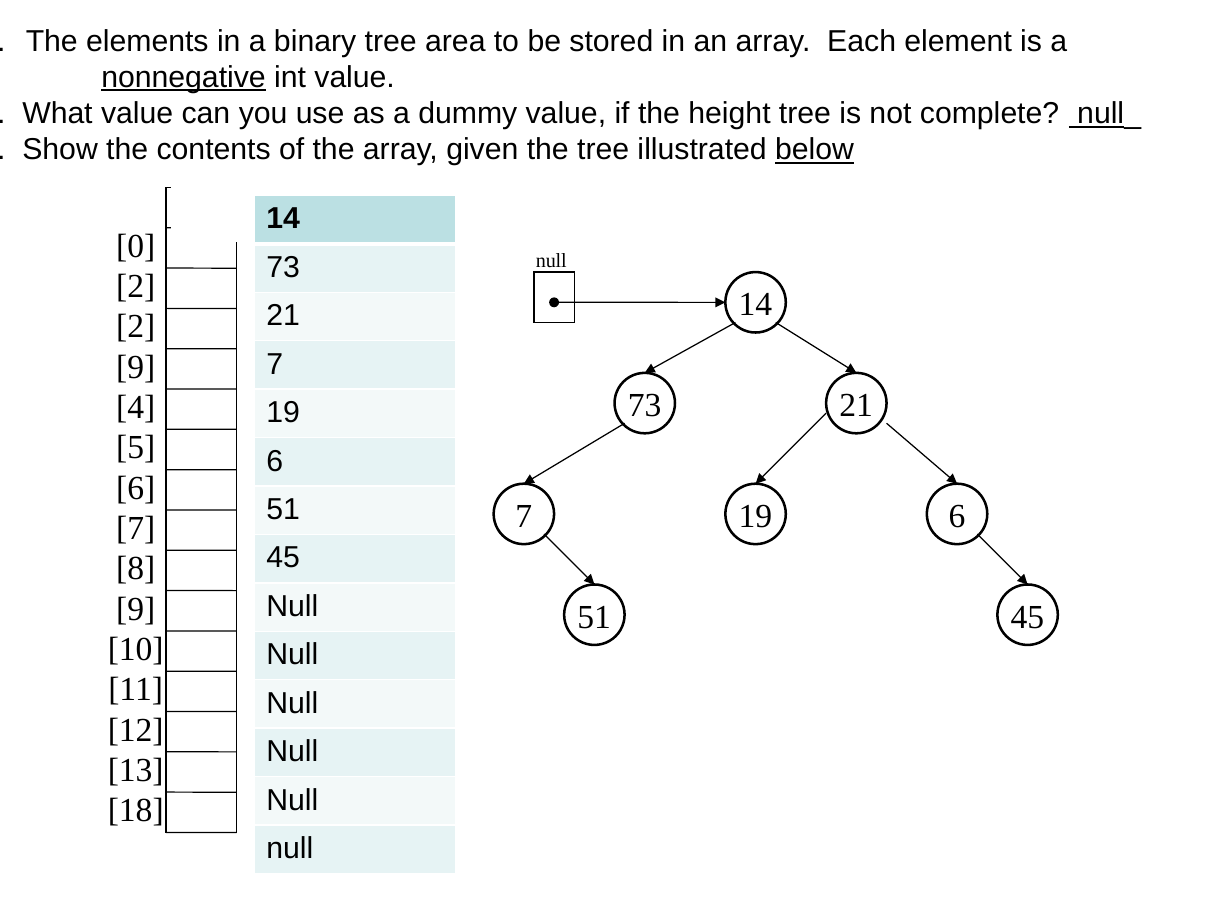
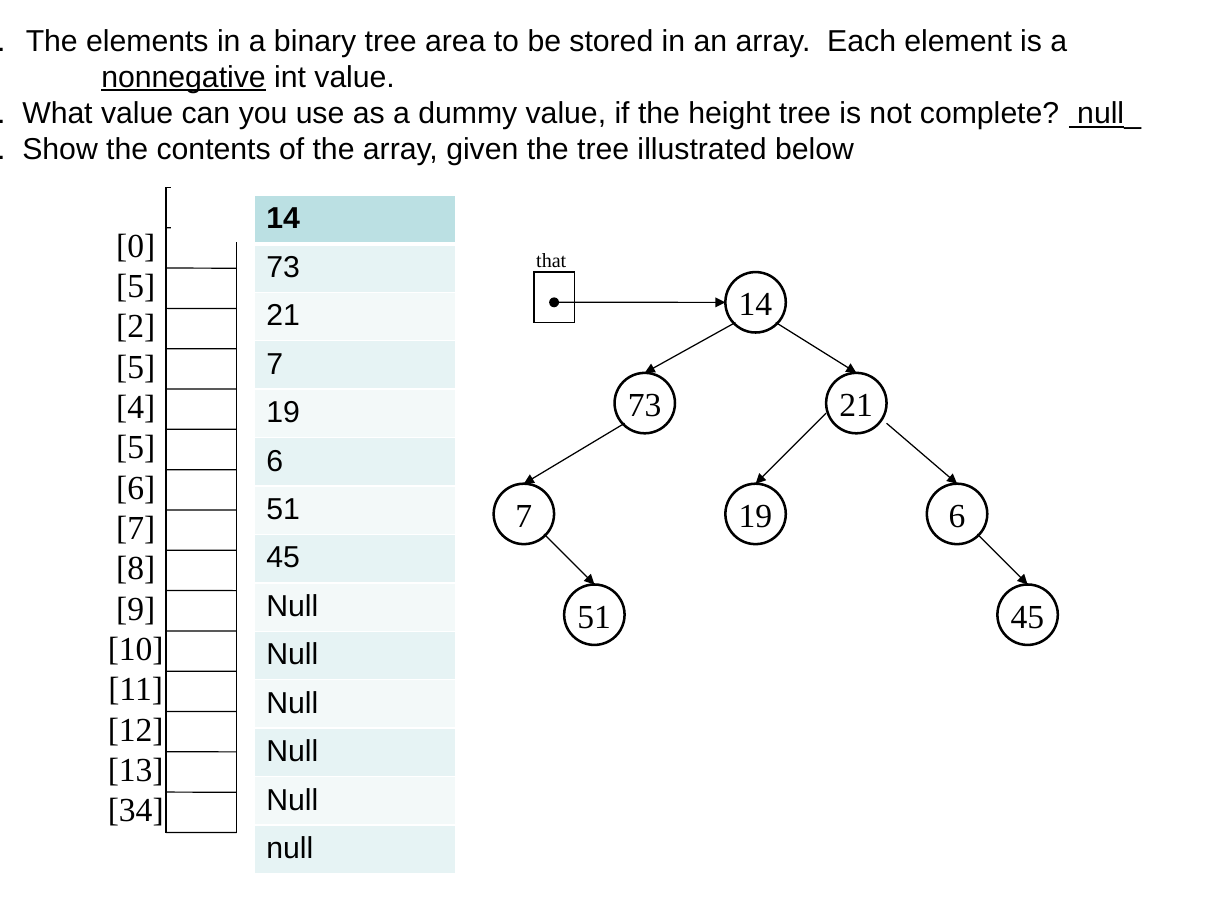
below underline: present -> none
null at (551, 261): null -> that
2 at (136, 286): 2 -> 5
9 at (136, 367): 9 -> 5
18: 18 -> 34
